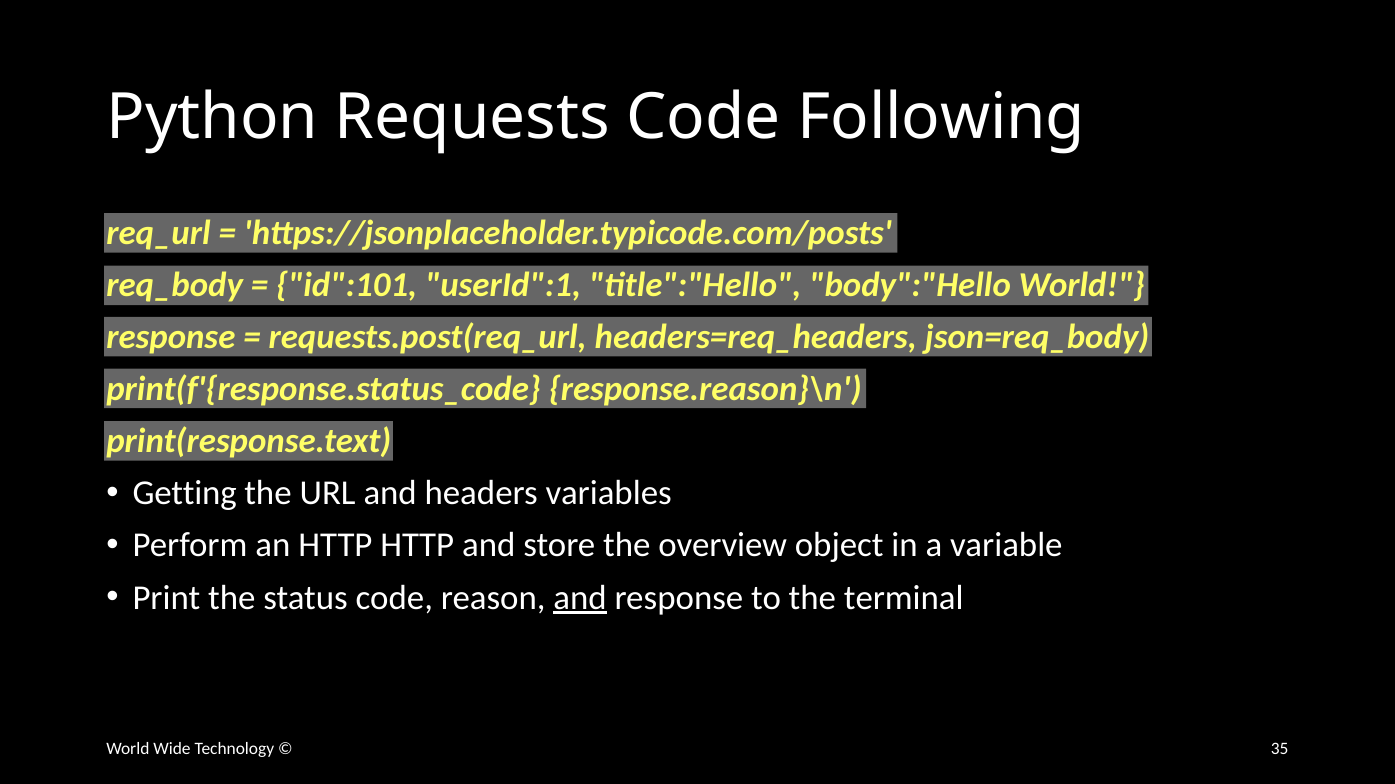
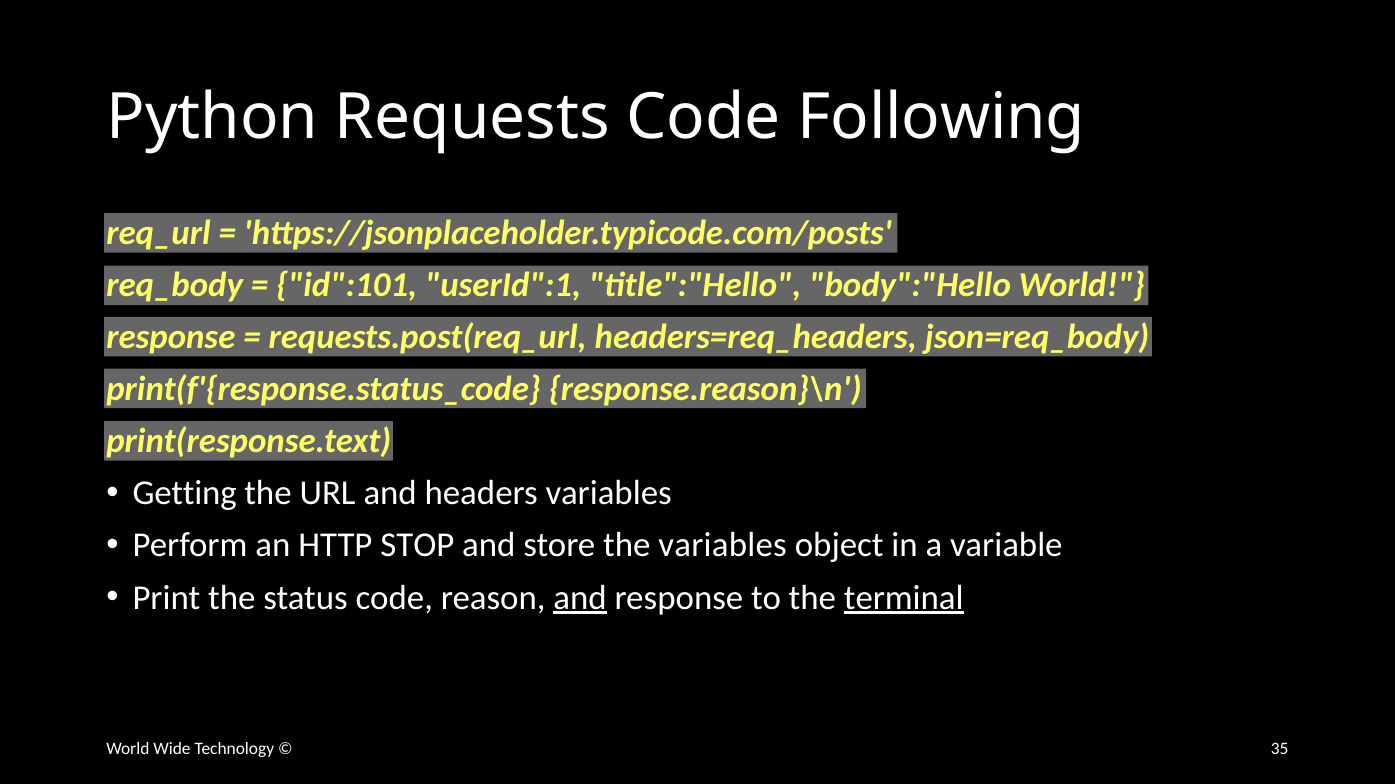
HTTP HTTP: HTTP -> STOP
the overview: overview -> variables
terminal underline: none -> present
